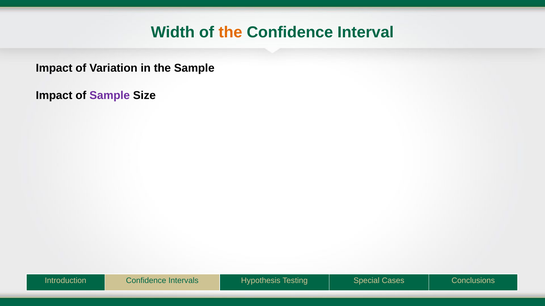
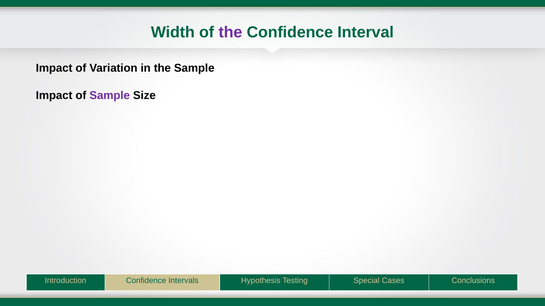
the at (230, 32) colour: orange -> purple
